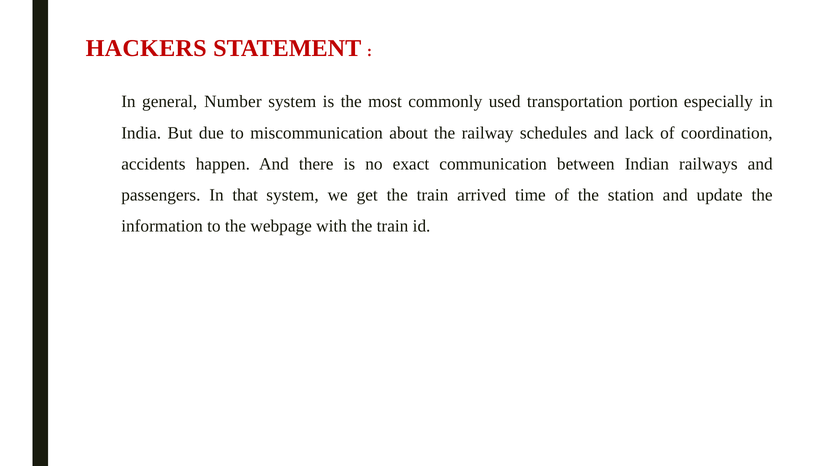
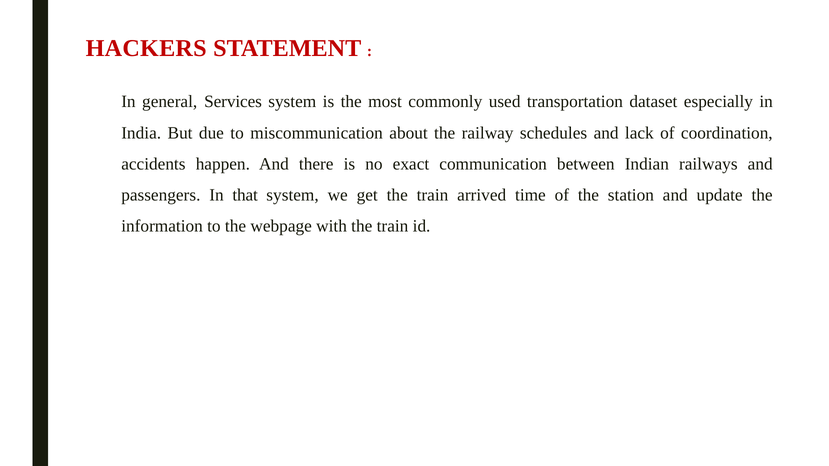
Number: Number -> Services
portion: portion -> dataset
